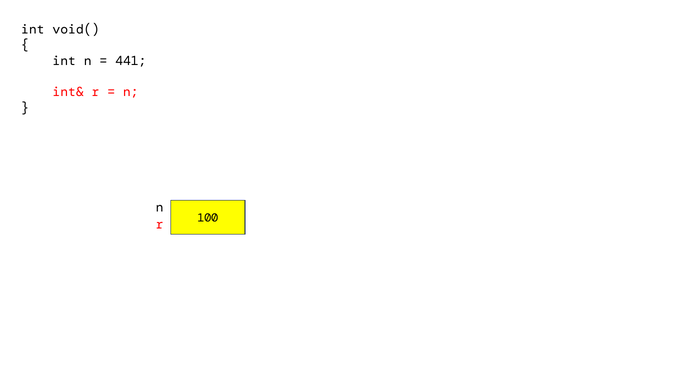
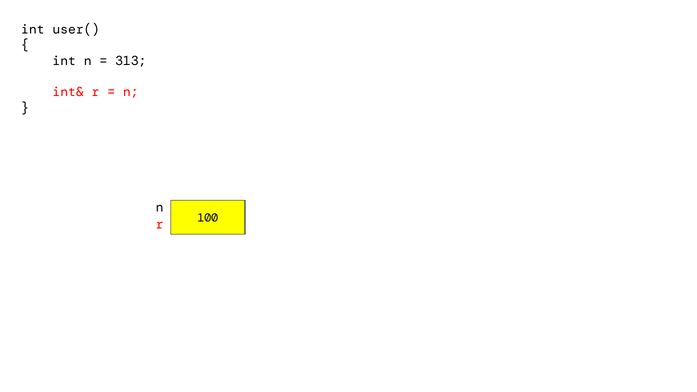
void(: void( -> user(
441: 441 -> 313
